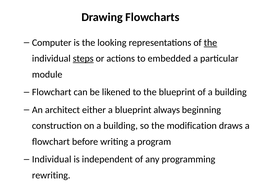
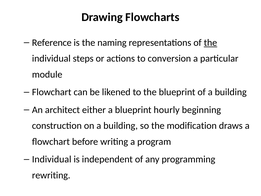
Computer: Computer -> Reference
looking: looking -> naming
steps underline: present -> none
embedded: embedded -> conversion
always: always -> hourly
